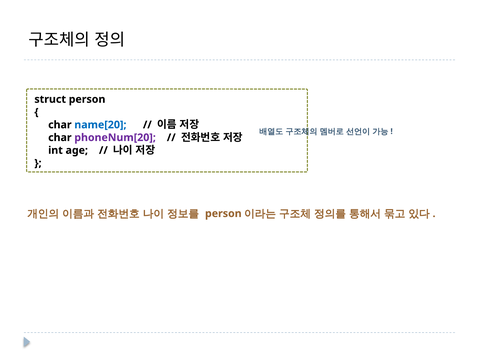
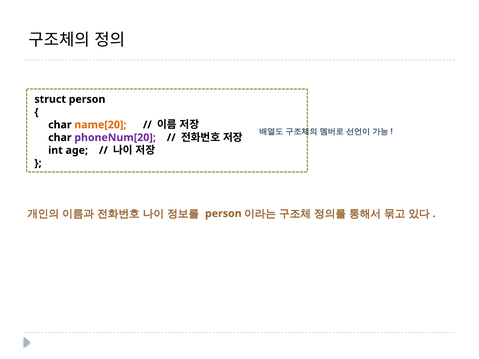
name[20 colour: blue -> orange
